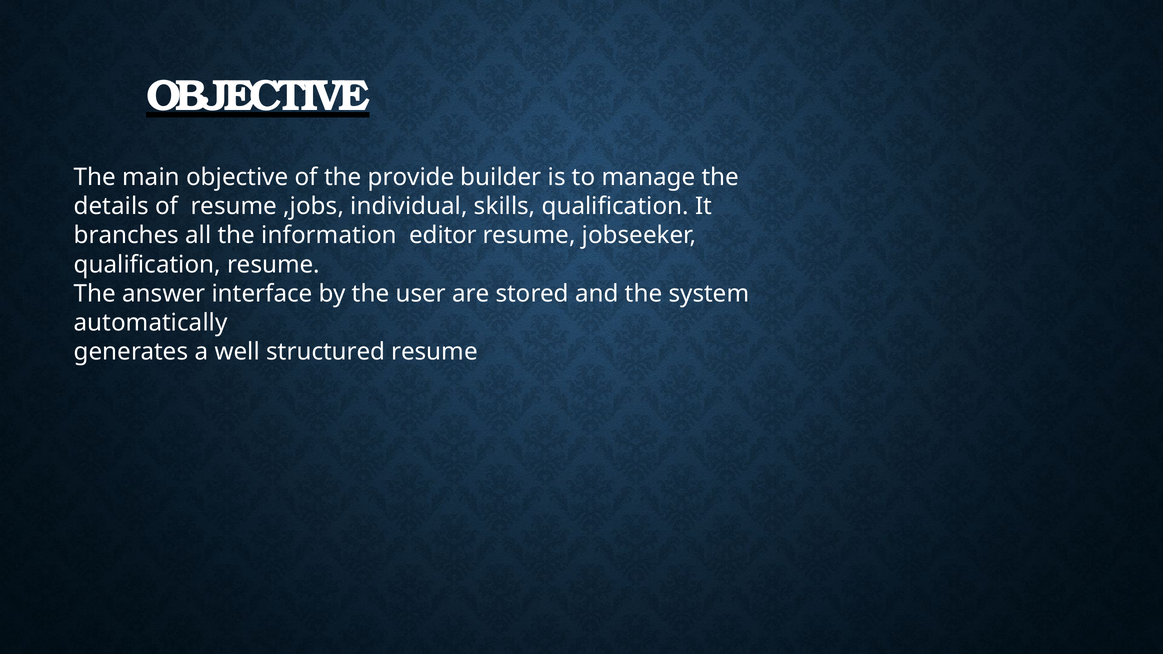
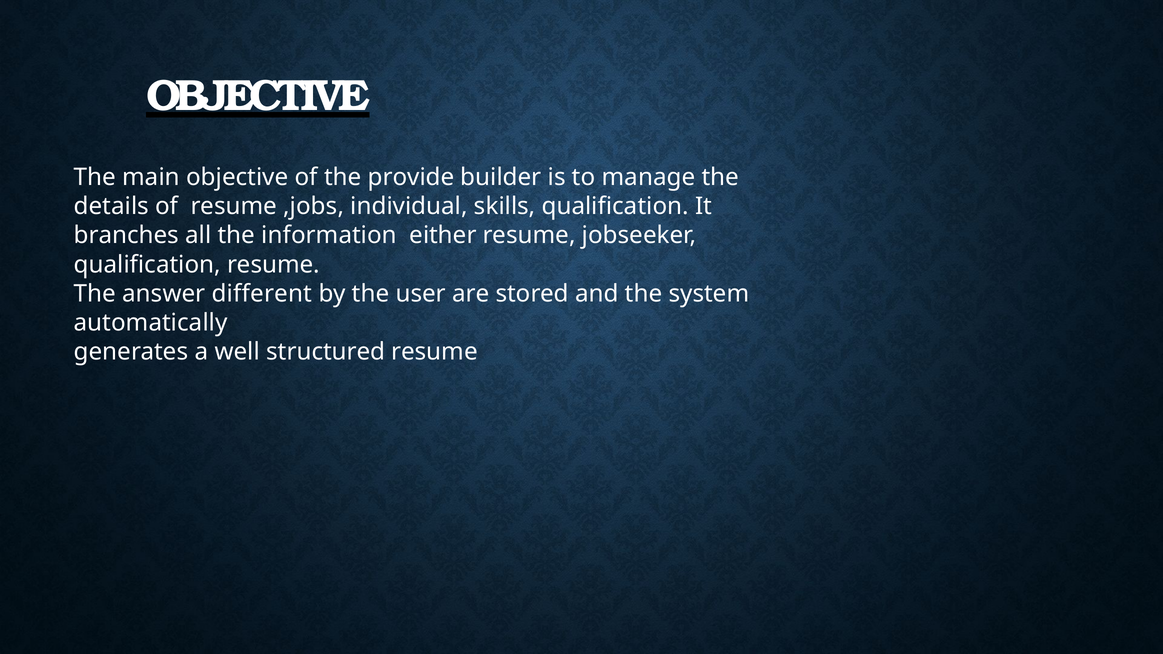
editor: editor -> either
interface: interface -> different
